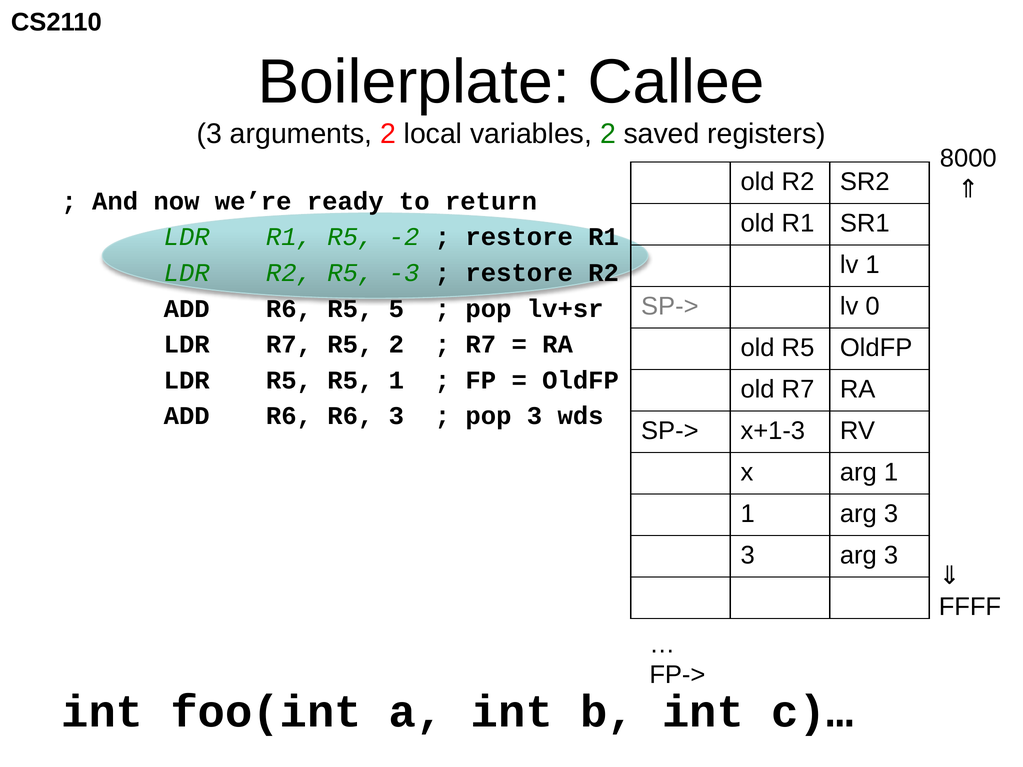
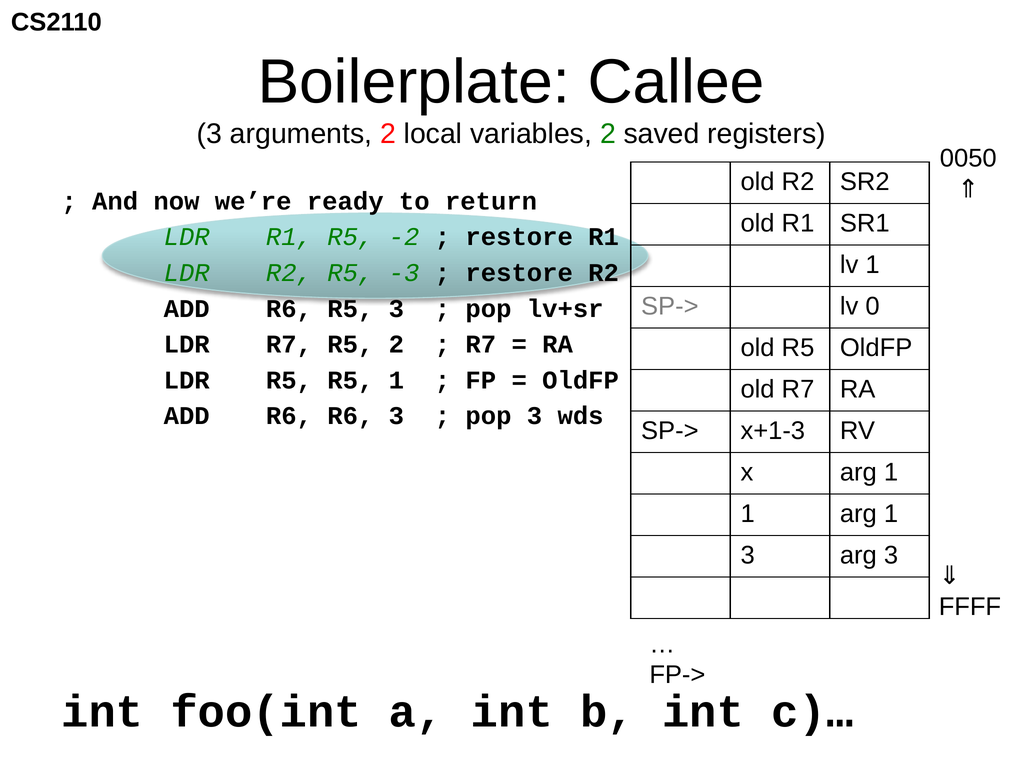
8000: 8000 -> 0050
R5 5: 5 -> 3
1 arg 3: 3 -> 1
